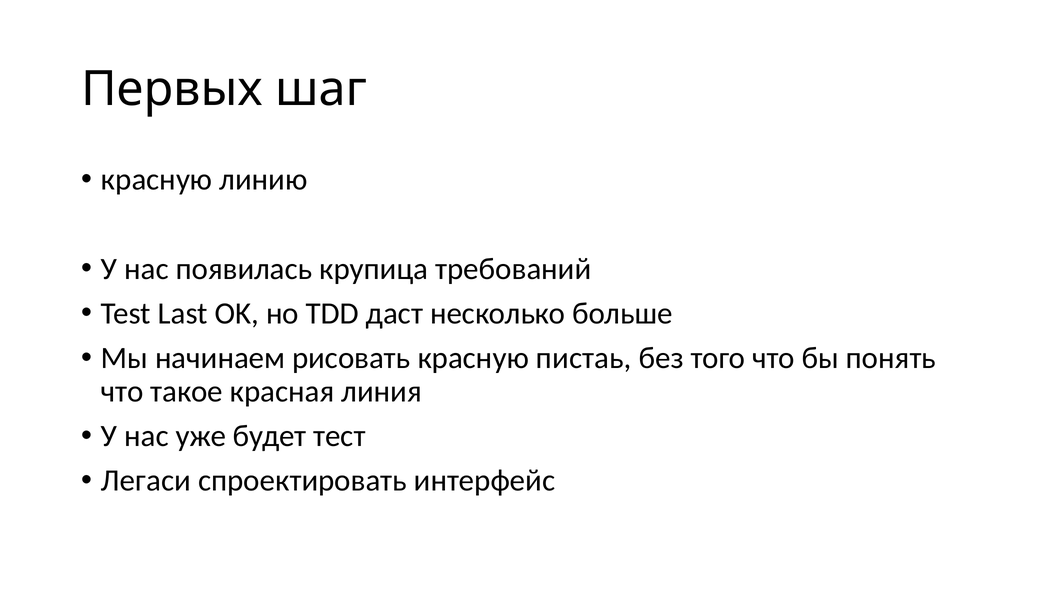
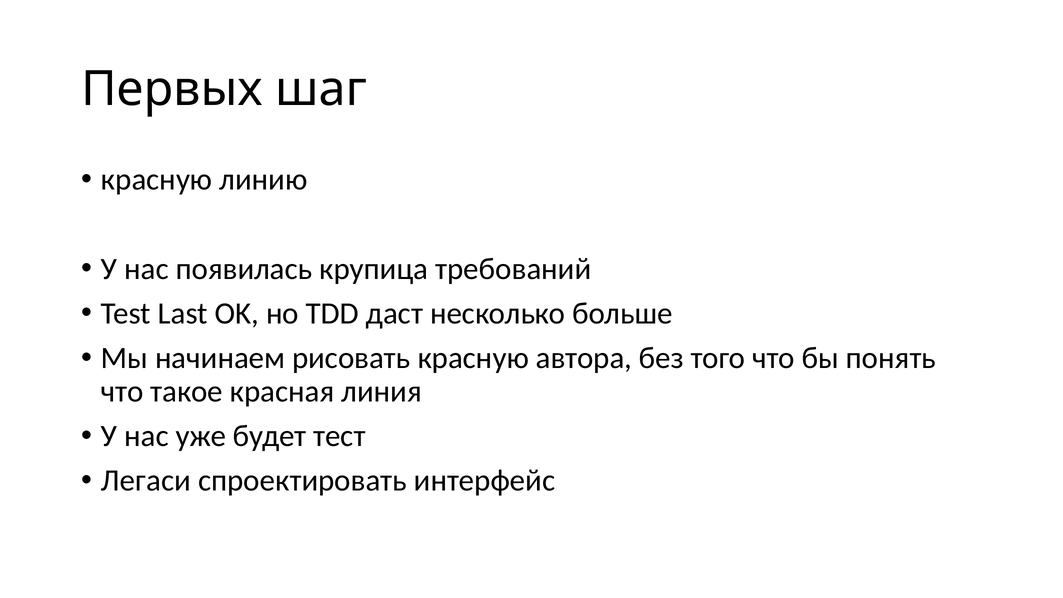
пистаь: пистаь -> автора
